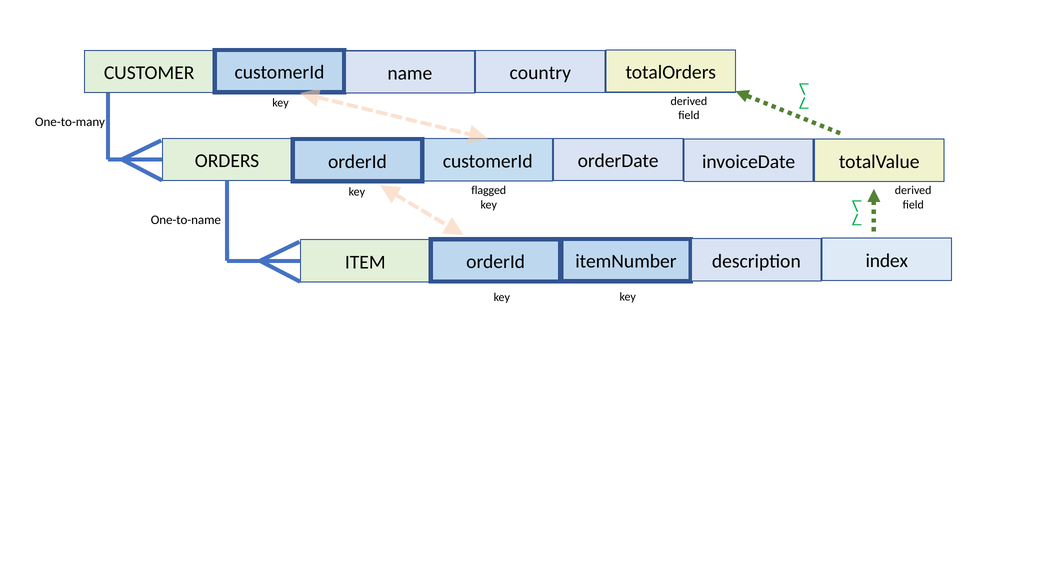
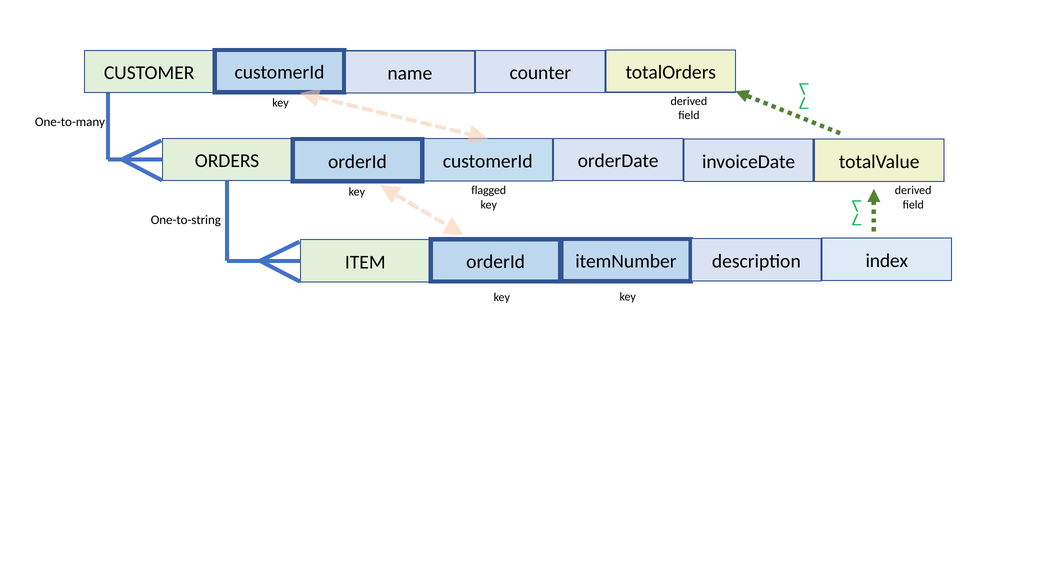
country: country -> counter
One-to-name: One-to-name -> One-to-string
